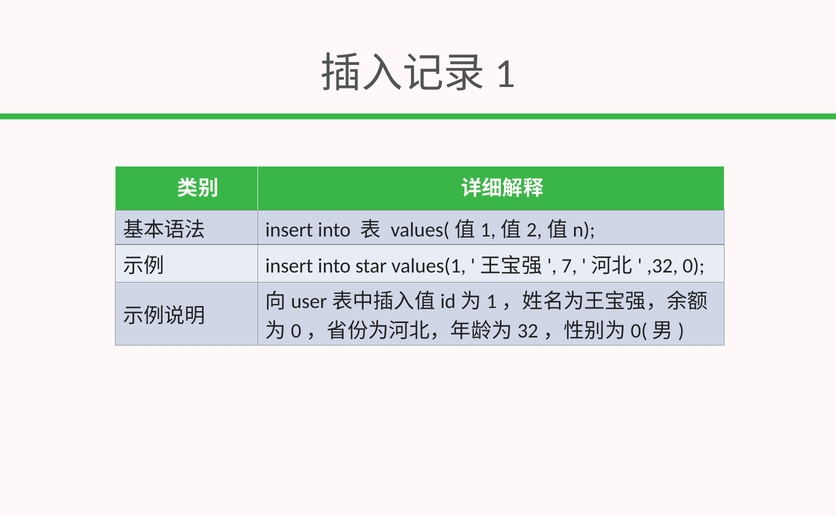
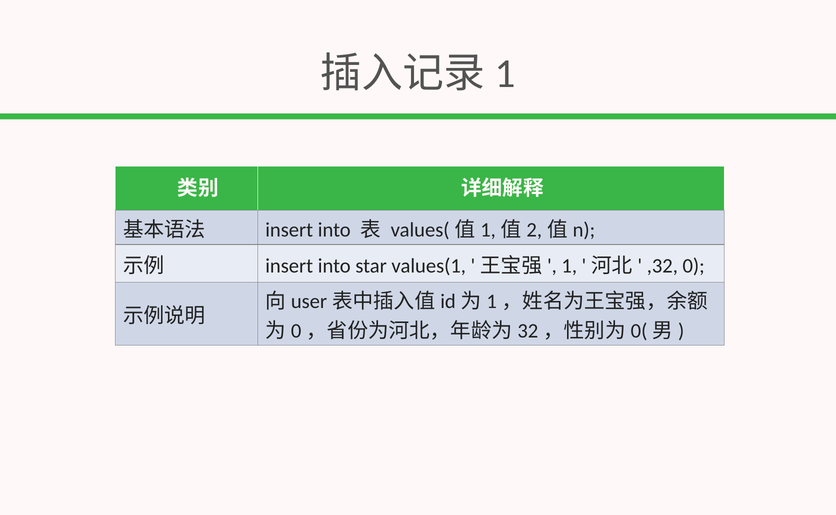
7: 7 -> 1
